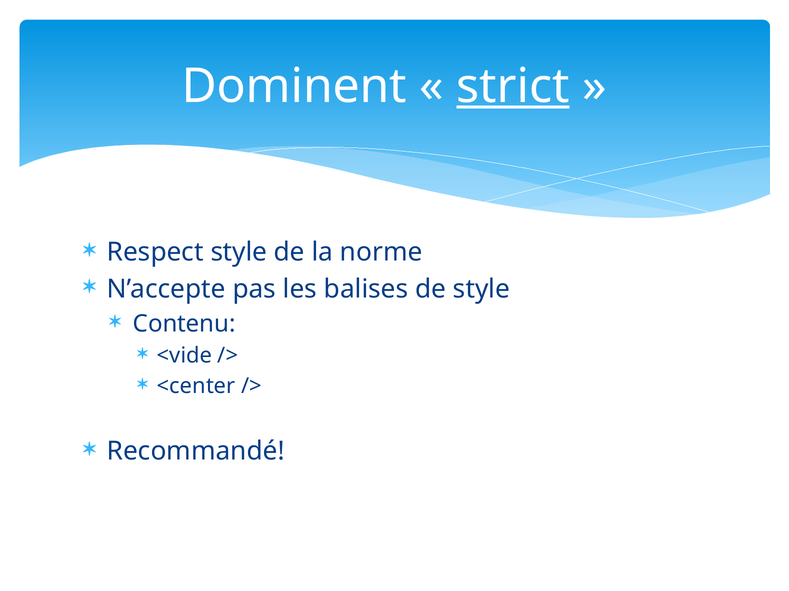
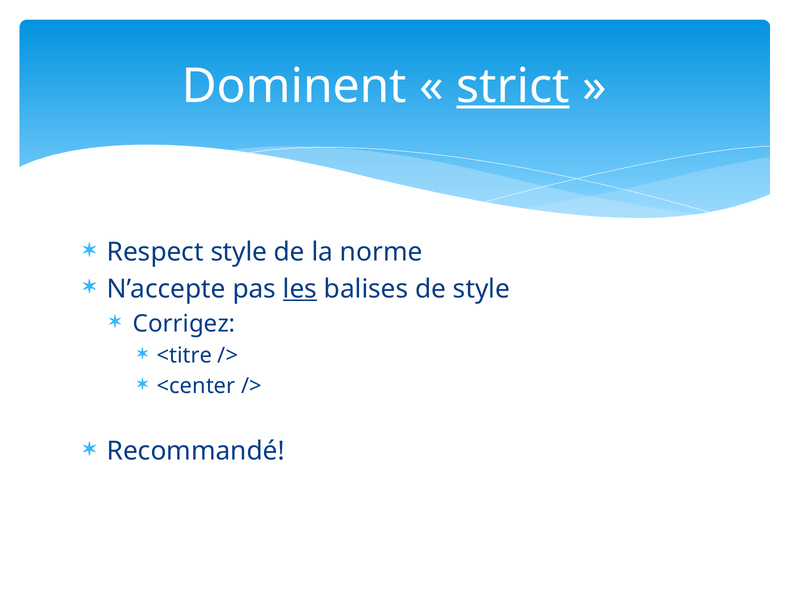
les underline: none -> present
Contenu: Contenu -> Corrigez
<vide: <vide -> <titre
